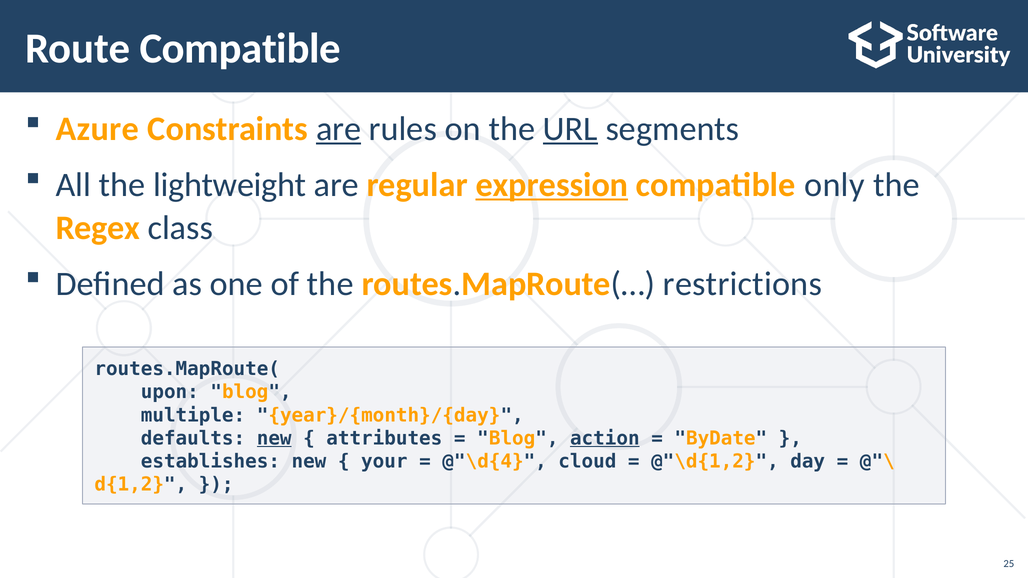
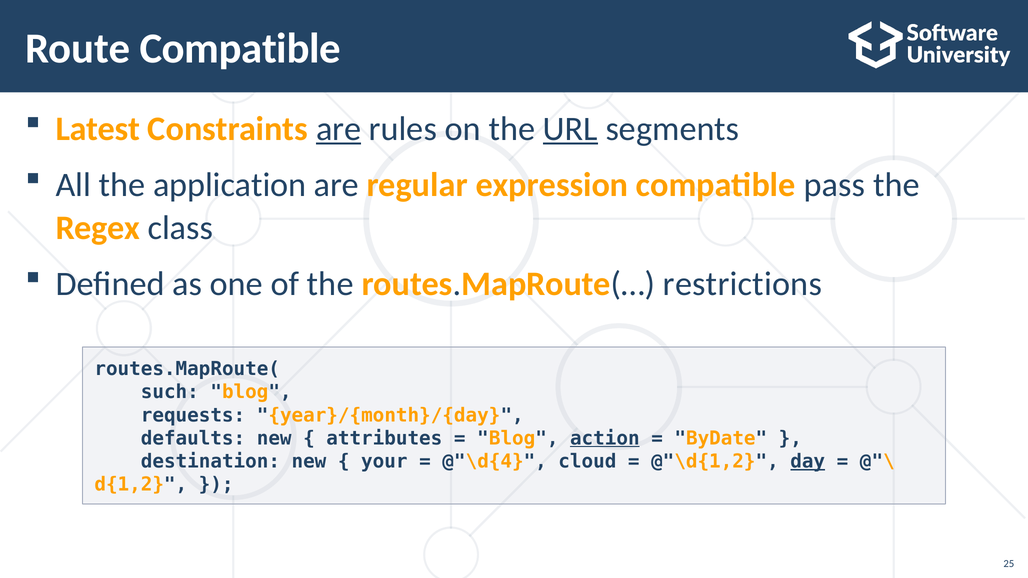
Azure: Azure -> Latest
lightweight: lightweight -> application
expression underline: present -> none
only: only -> pass
upon: upon -> such
multiple: multiple -> requests
new at (274, 439) underline: present -> none
establishes: establishes -> destination
day underline: none -> present
